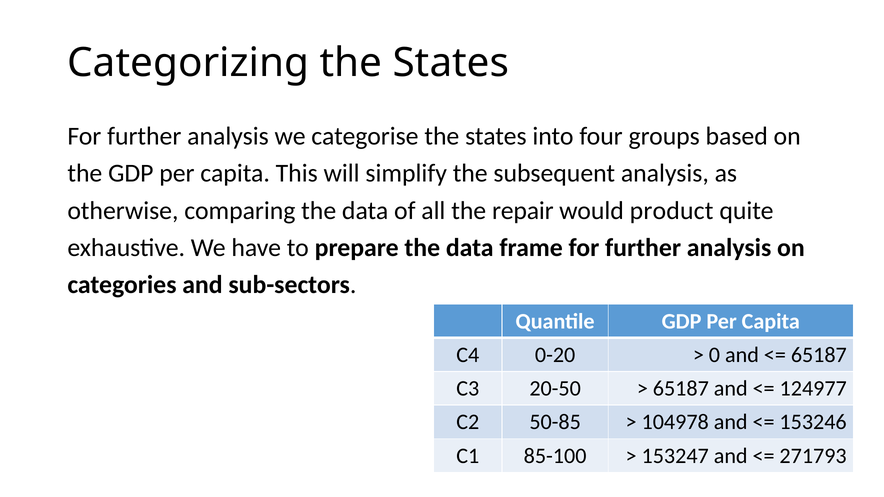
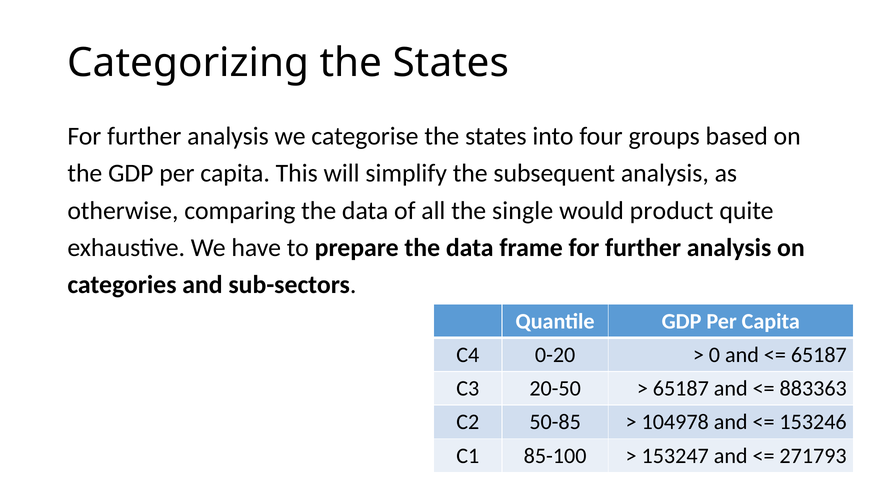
repair: repair -> single
124977: 124977 -> 883363
